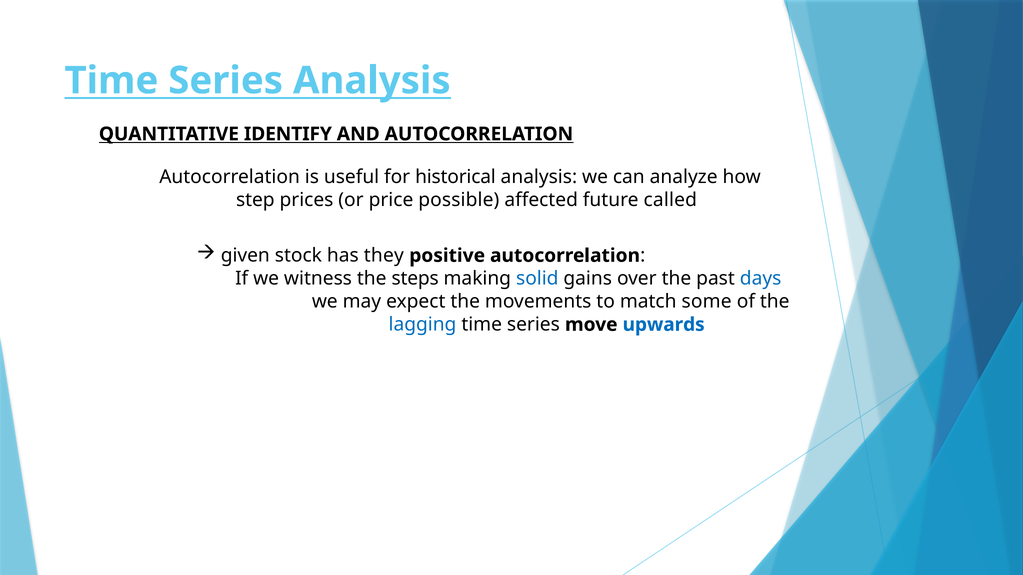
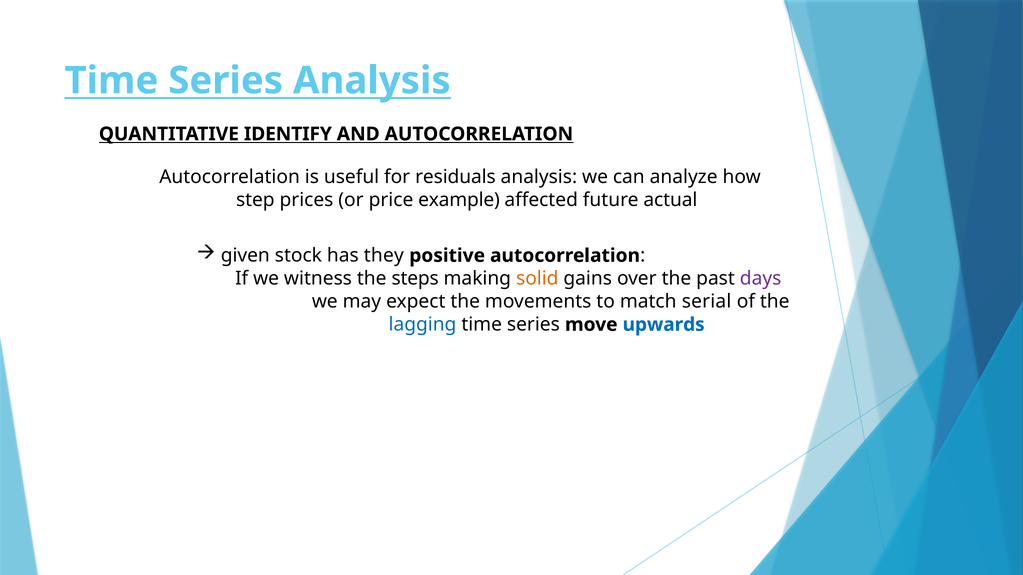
historical: historical -> residuals
possible: possible -> example
called: called -> actual
solid colour: blue -> orange
days colour: blue -> purple
some: some -> serial
